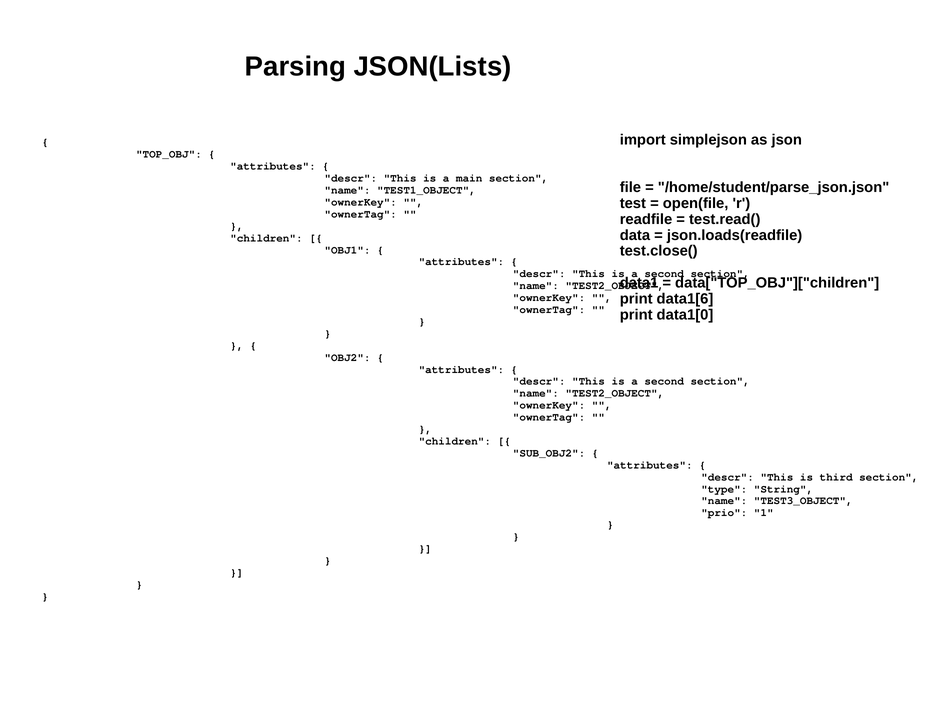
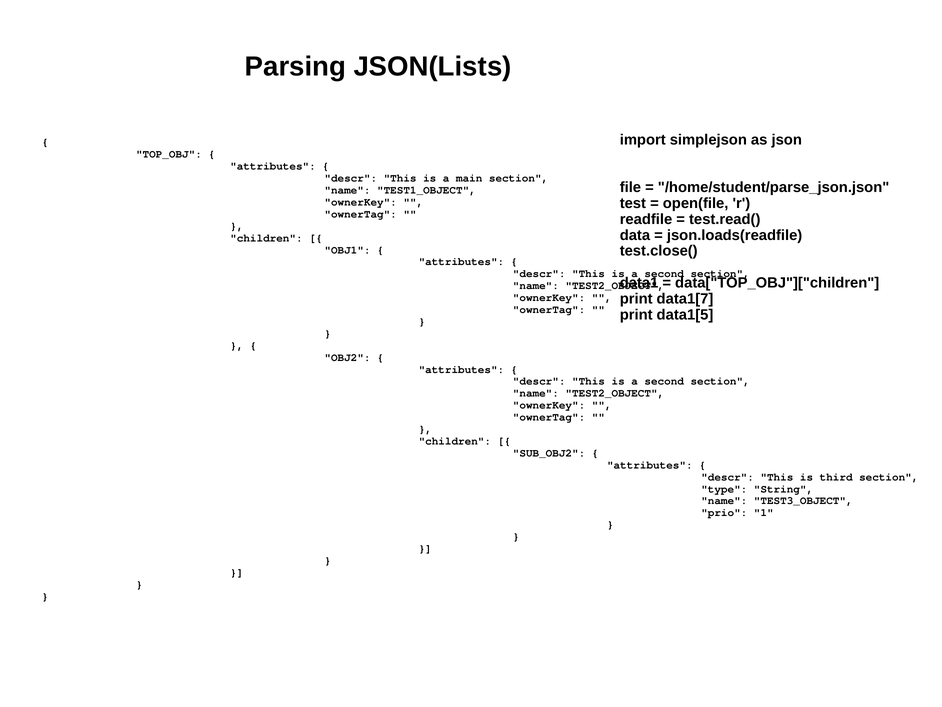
data1[6: data1[6 -> data1[7
data1[0: data1[0 -> data1[5
